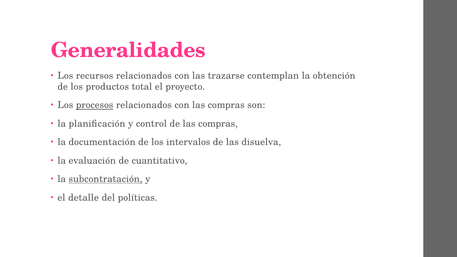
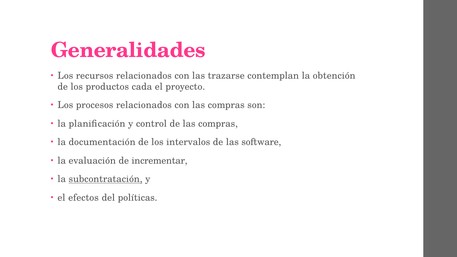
total: total -> cada
procesos underline: present -> none
disuelva: disuelva -> software
cuantitativo: cuantitativo -> incrementar
detalle: detalle -> efectos
